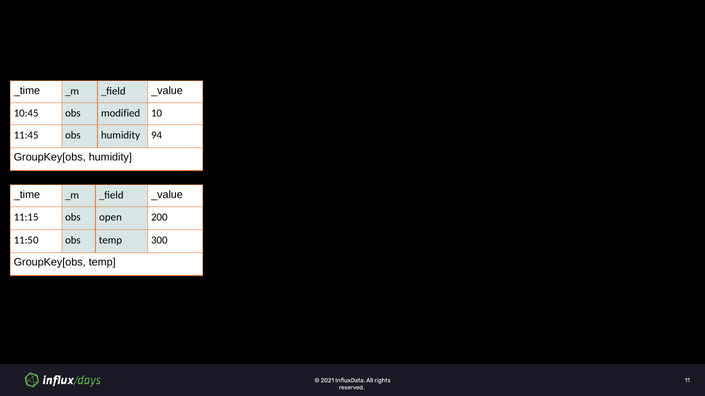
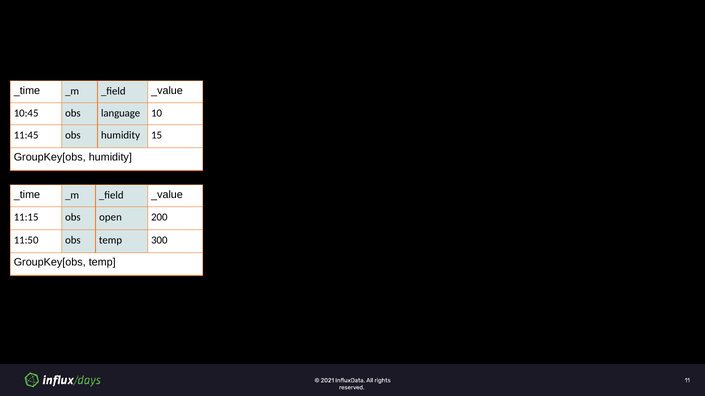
modified: modified -> language
94: 94 -> 15
